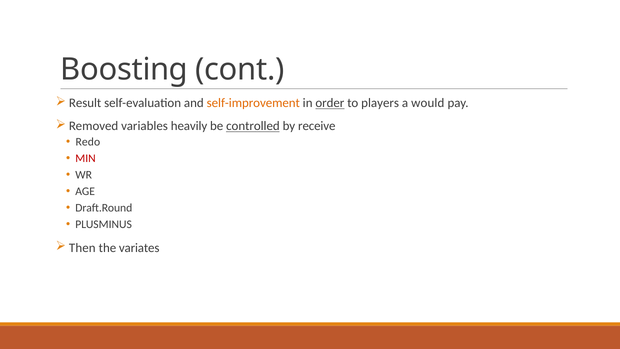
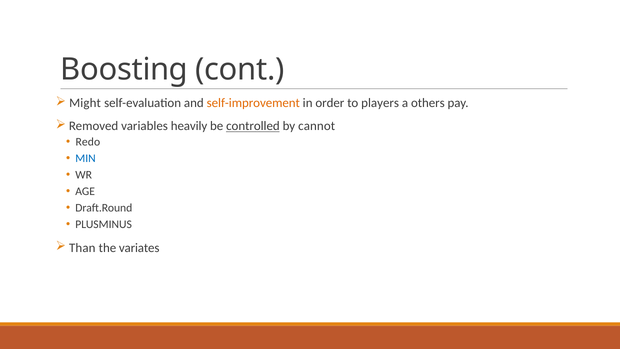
Result: Result -> Might
order underline: present -> none
would: would -> others
receive: receive -> cannot
MIN colour: red -> blue
Then: Then -> Than
